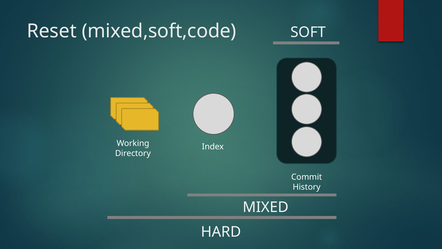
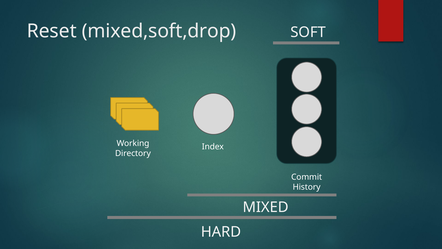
mixed,soft,code: mixed,soft,code -> mixed,soft,drop
